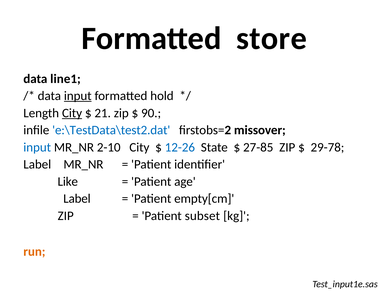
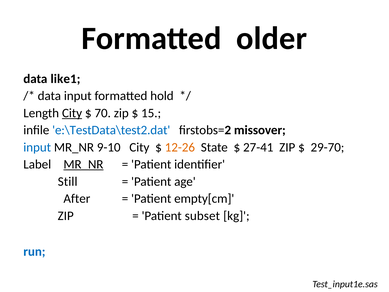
store: store -> older
line1: line1 -> like1
input at (78, 96) underline: present -> none
21: 21 -> 70
90: 90 -> 15
2-10: 2-10 -> 9-10
12-26 colour: blue -> orange
27-85: 27-85 -> 27-41
29-78: 29-78 -> 29-70
MR_NR at (83, 164) underline: none -> present
Like: Like -> Still
Label at (77, 198): Label -> After
run colour: orange -> blue
